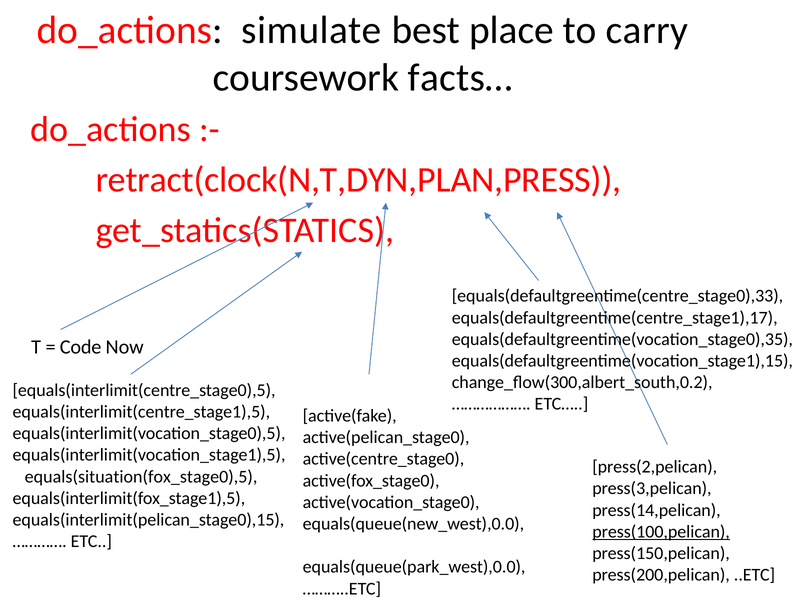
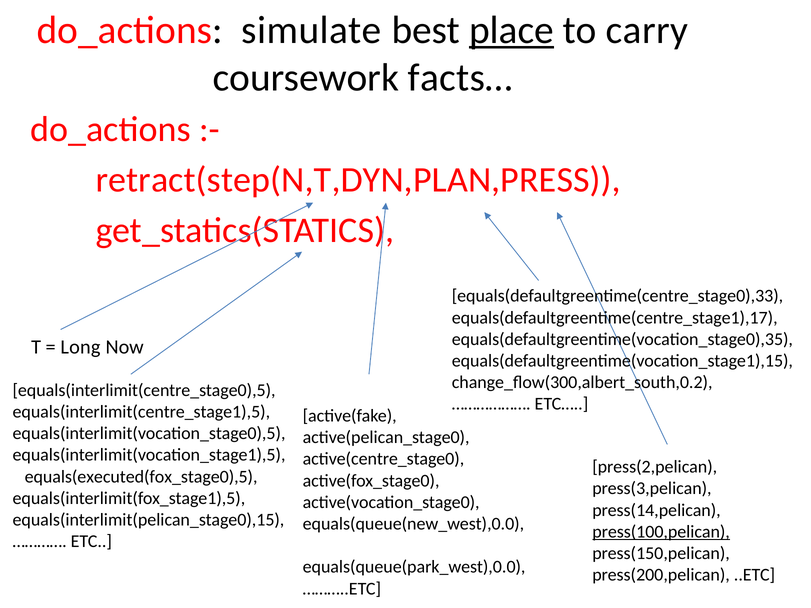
place underline: none -> present
retract(clock(N,T,DYN,PLAN,PRESS: retract(clock(N,T,DYN,PLAN,PRESS -> retract(step(N,T,DYN,PLAN,PRESS
Code: Code -> Long
equals(situation(fox_stage0),5: equals(situation(fox_stage0),5 -> equals(executed(fox_stage0),5
